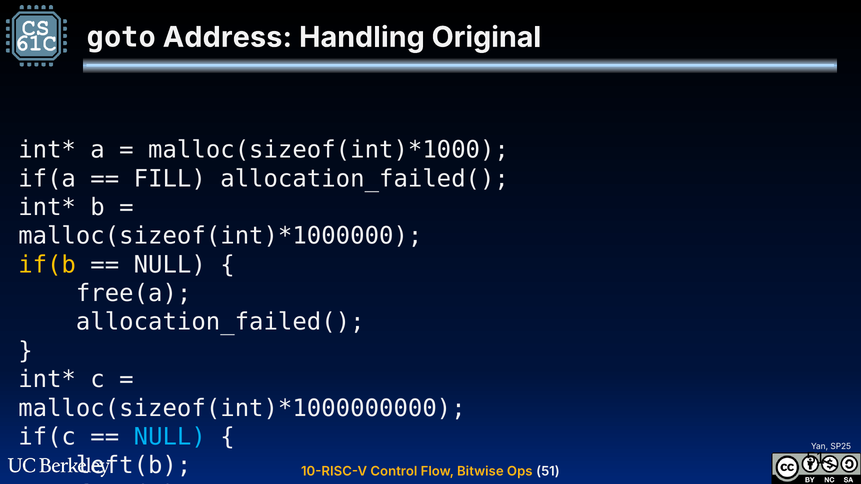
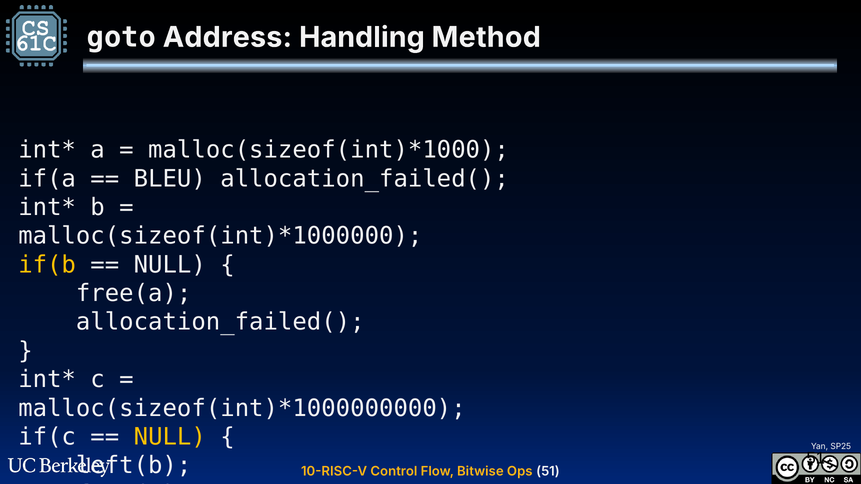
Original: Original -> Method
FILL: FILL -> BLEU
NULL at (170, 437) colour: light blue -> yellow
